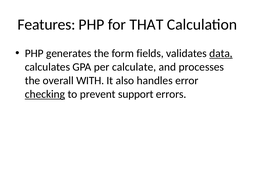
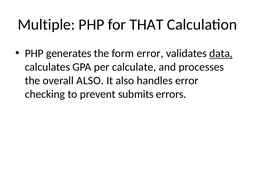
Features: Features -> Multiple
form fields: fields -> error
overall WITH: WITH -> ALSO
checking underline: present -> none
support: support -> submits
